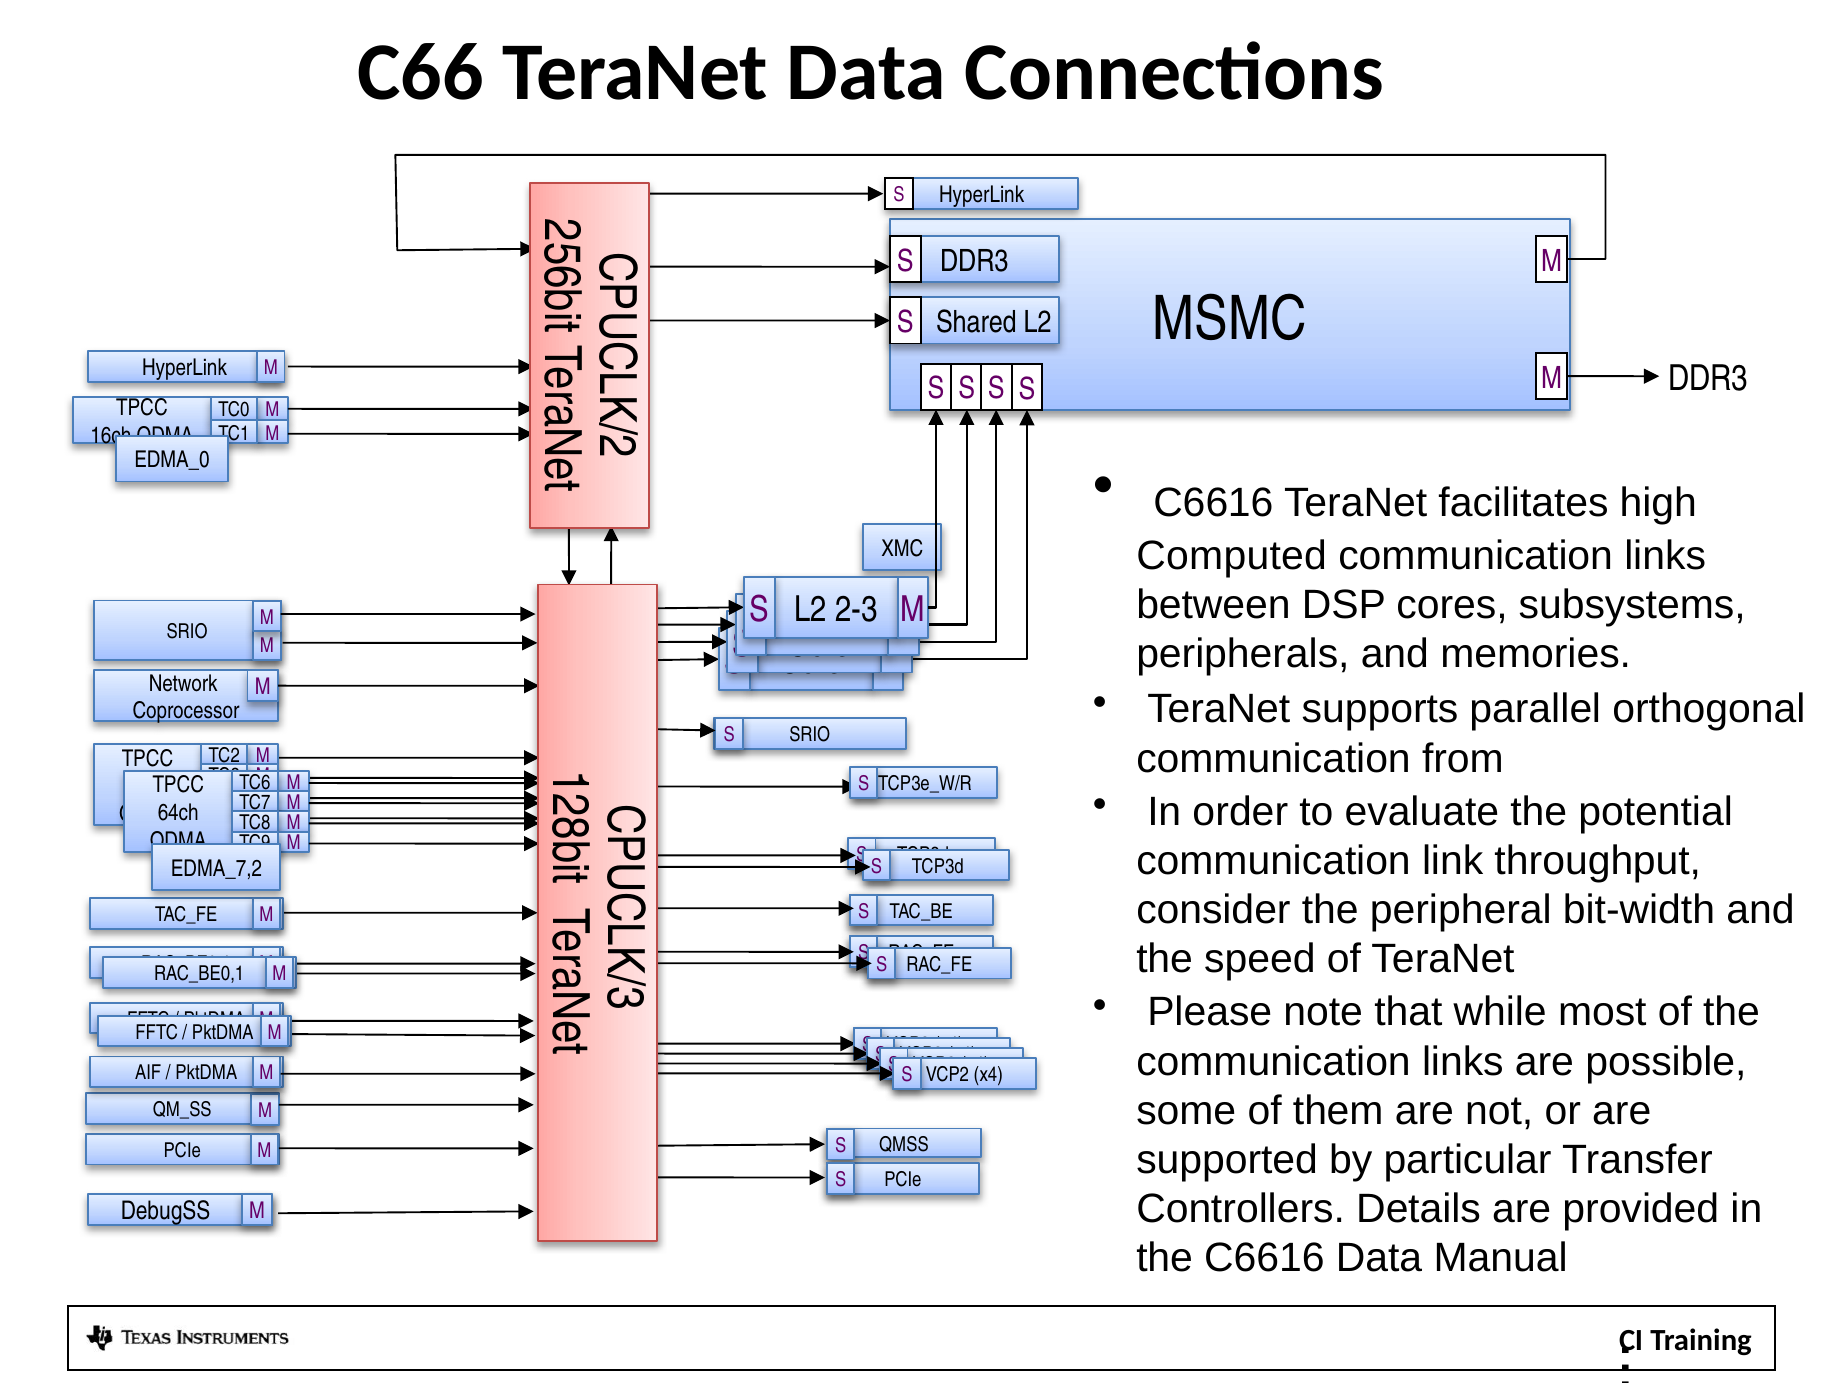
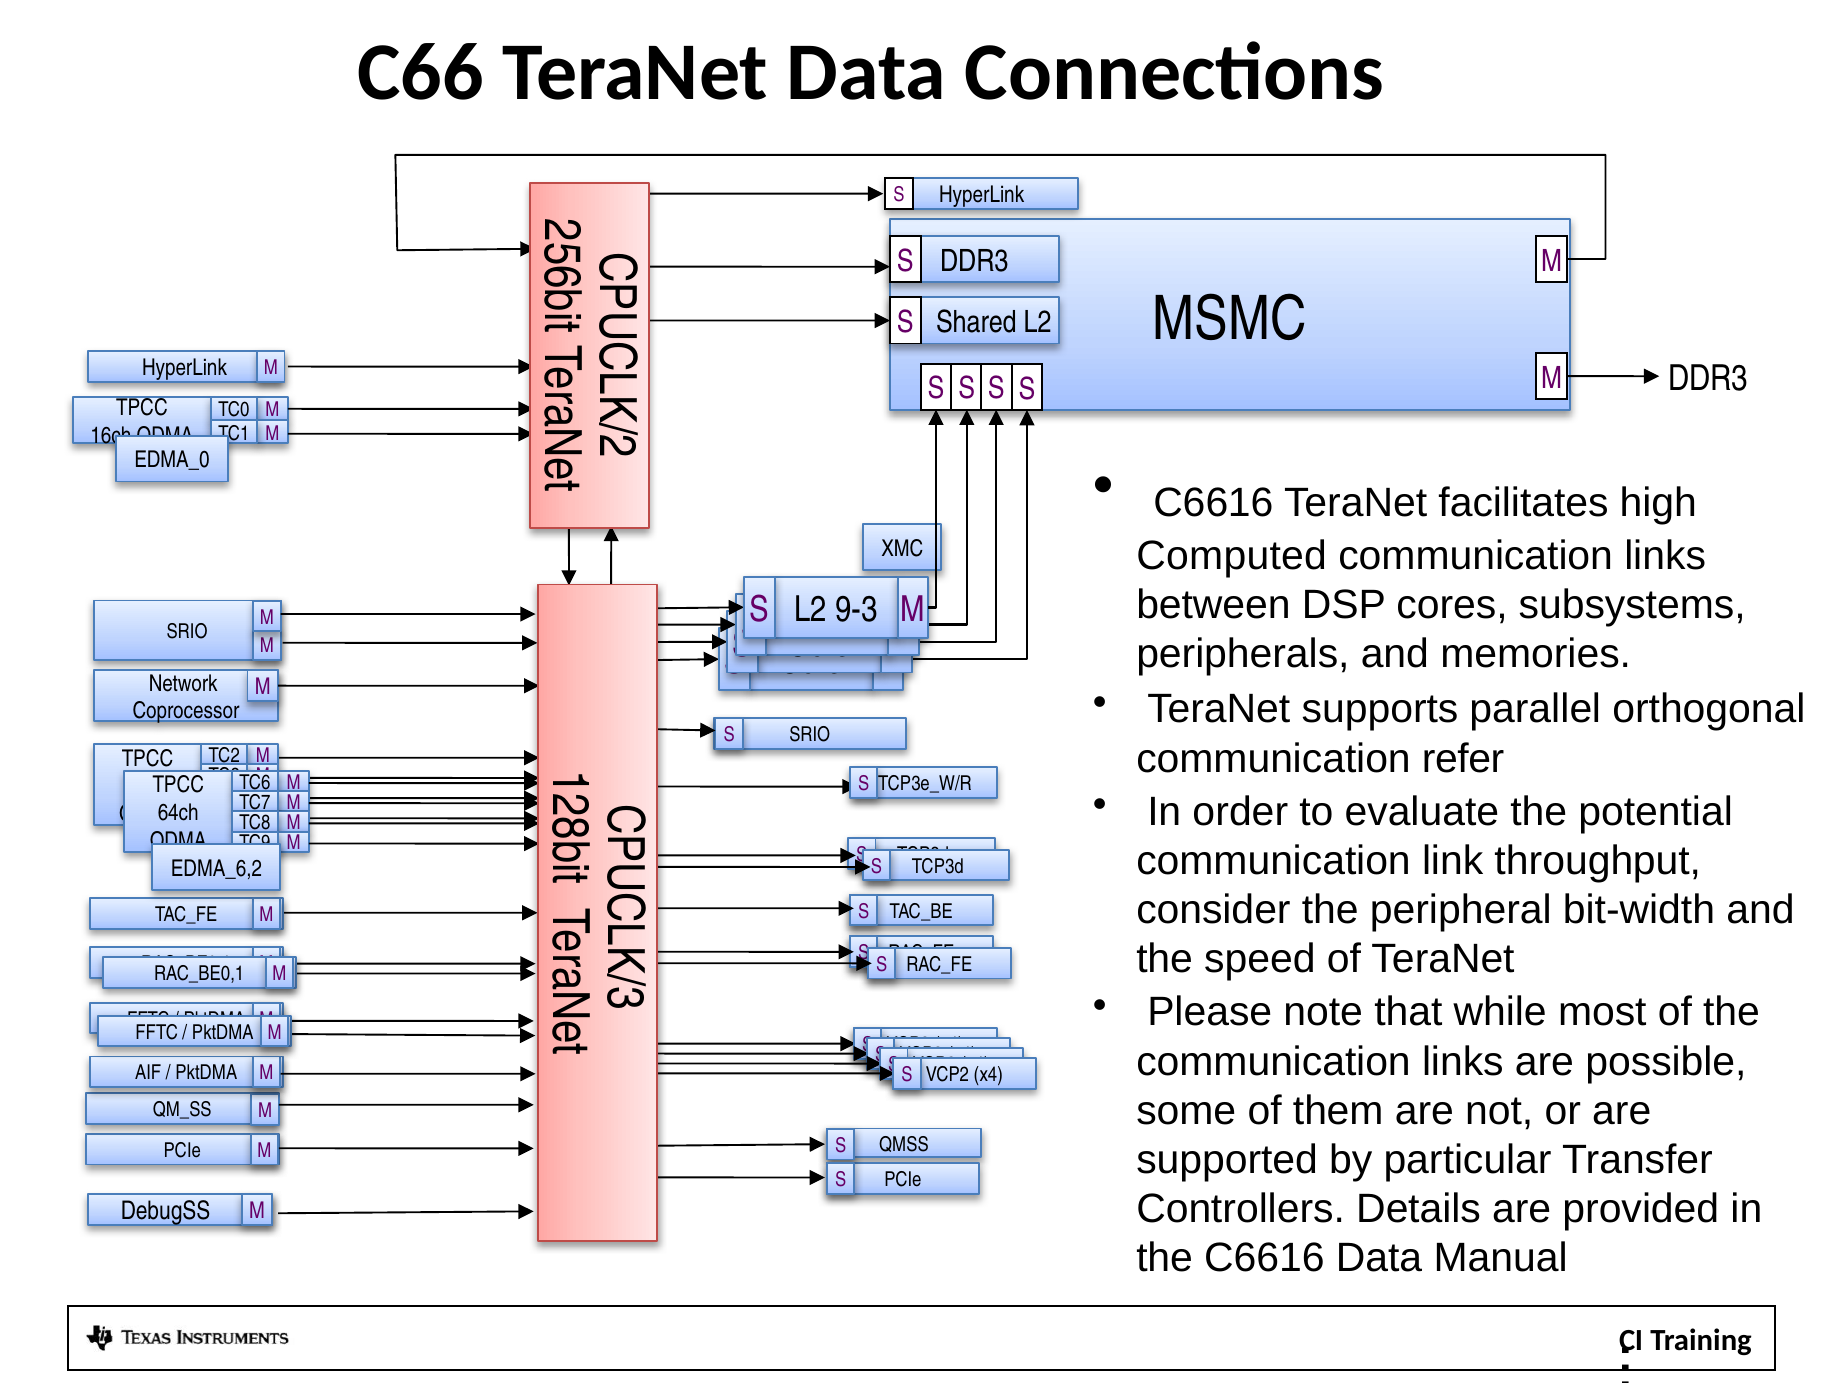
2-3: 2-3 -> 9-3
from: from -> refer
EDMA_7,2: EDMA_7,2 -> EDMA_6,2
